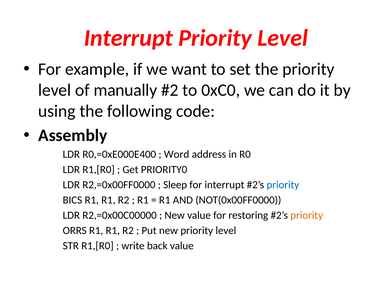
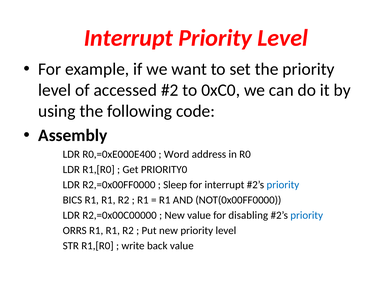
manually: manually -> accessed
restoring: restoring -> disabling
priority at (307, 215) colour: orange -> blue
